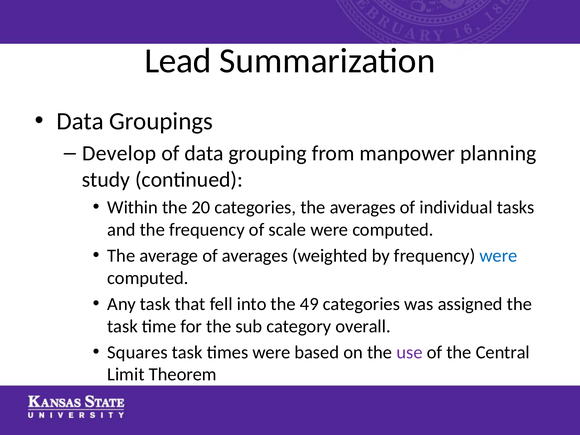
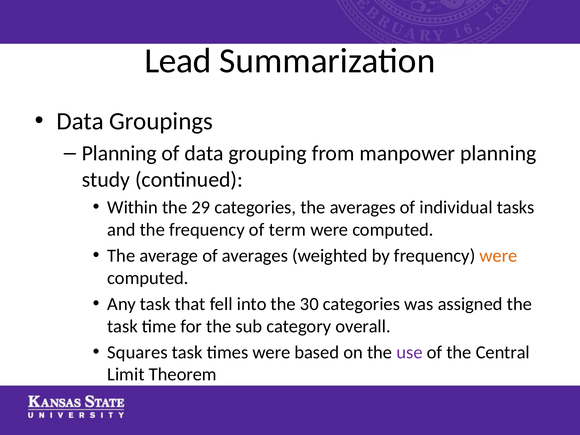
Develop at (119, 153): Develop -> Planning
20: 20 -> 29
scale: scale -> term
were at (498, 256) colour: blue -> orange
49: 49 -> 30
